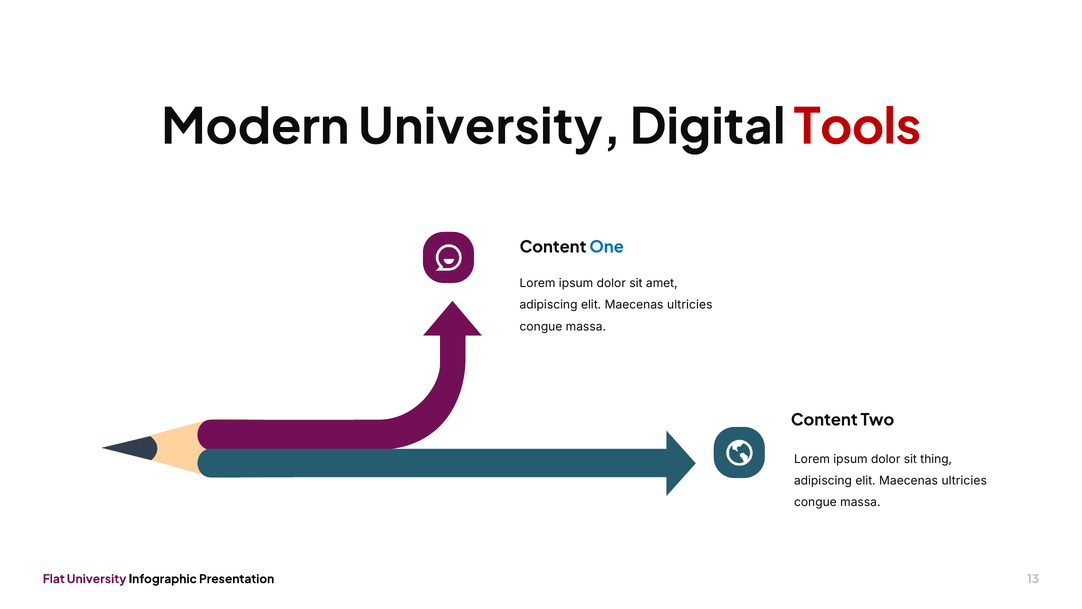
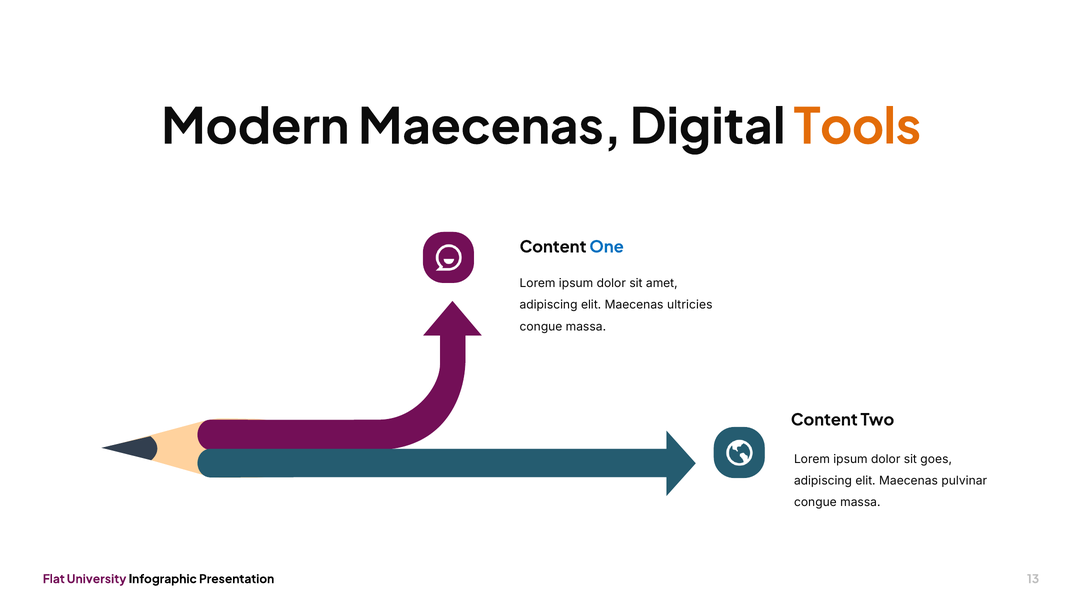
Modern University: University -> Maecenas
Tools colour: red -> orange
thing: thing -> goes
ultricies at (964, 481): ultricies -> pulvinar
